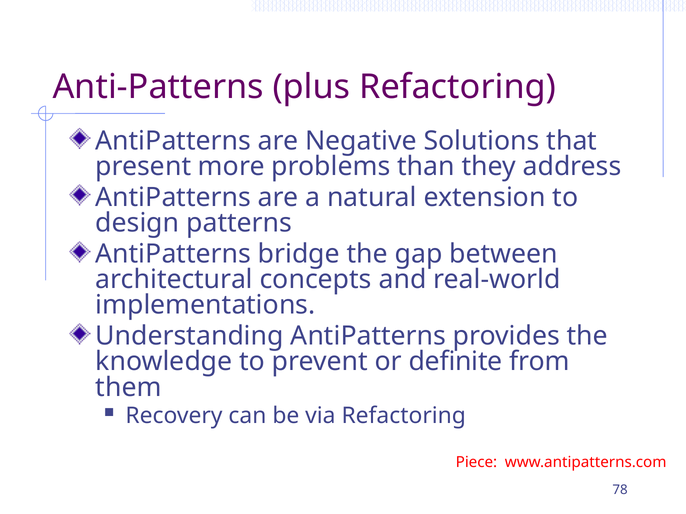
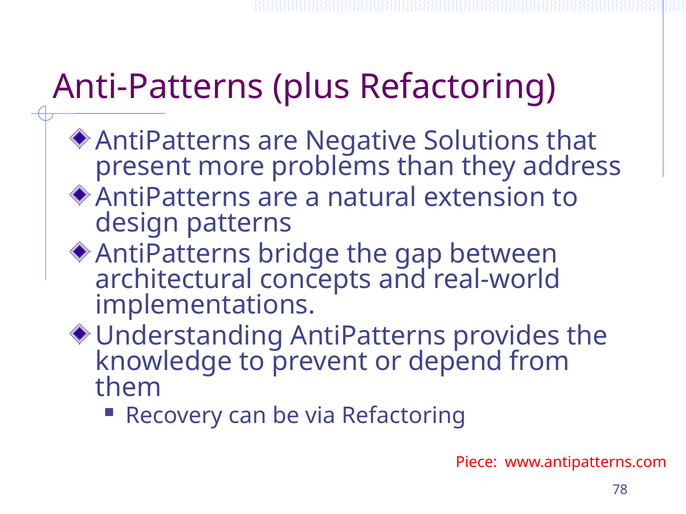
definite: definite -> depend
